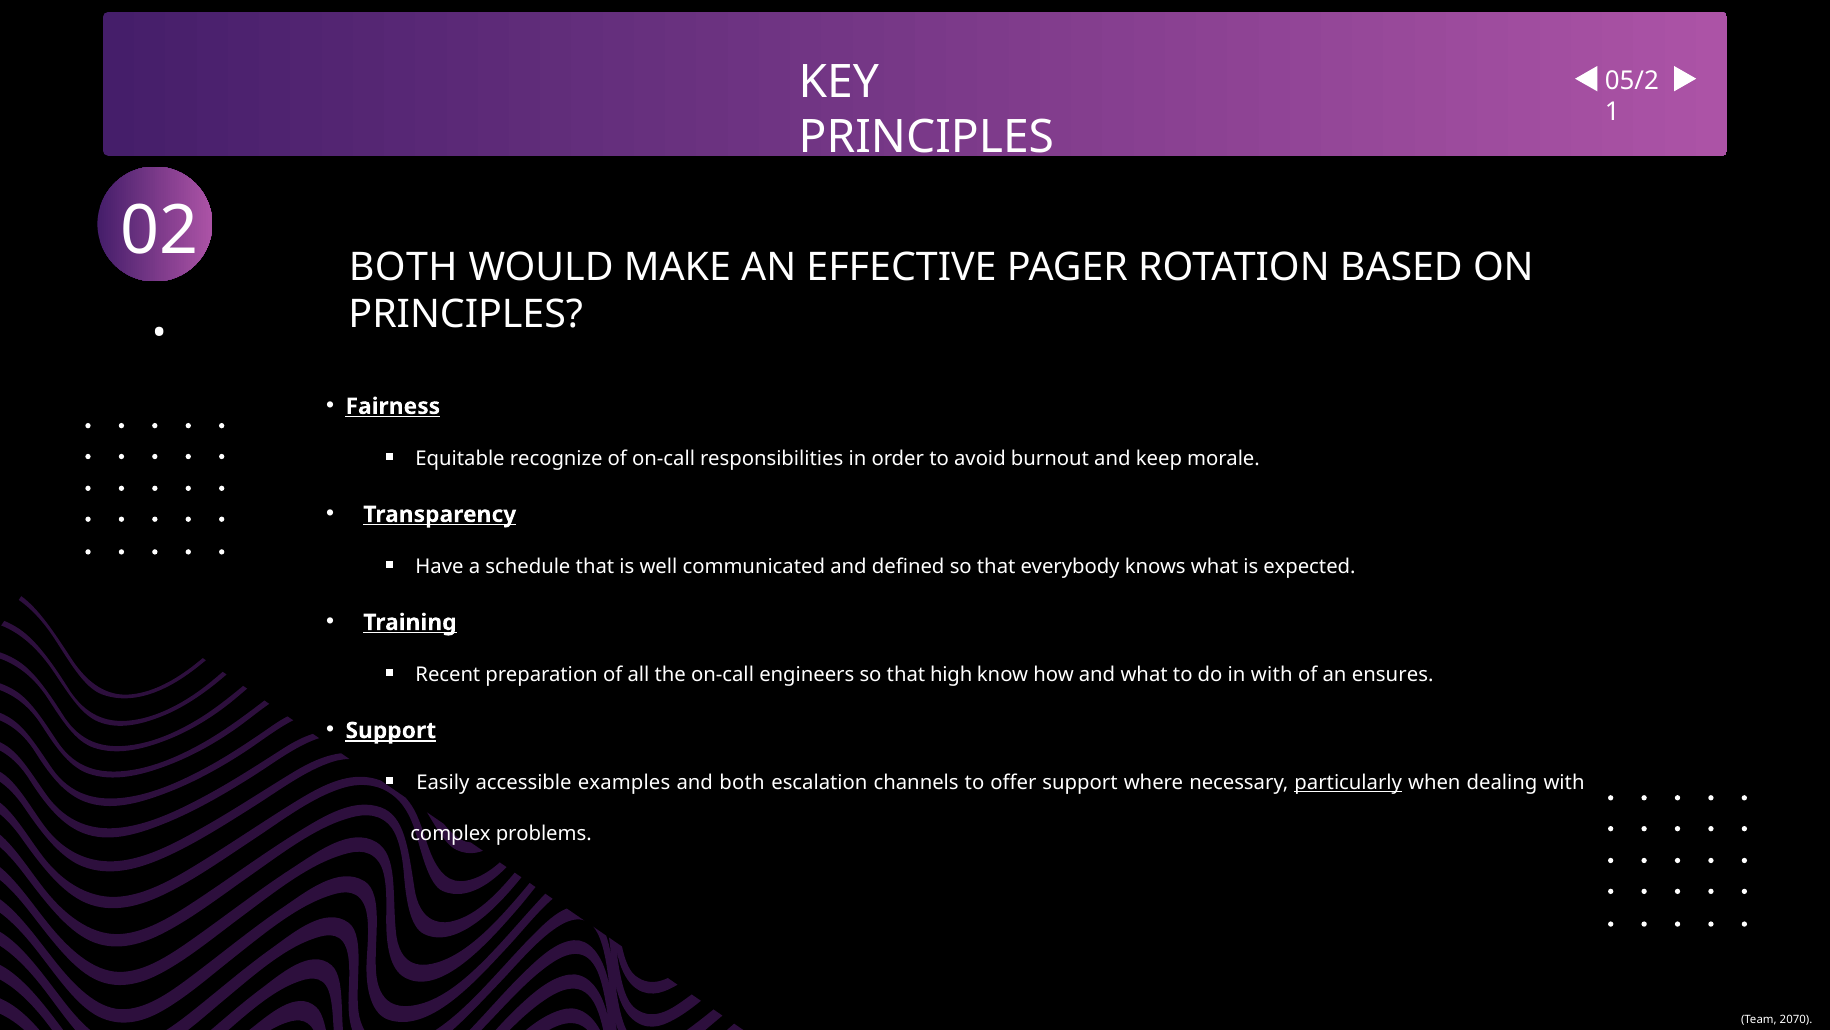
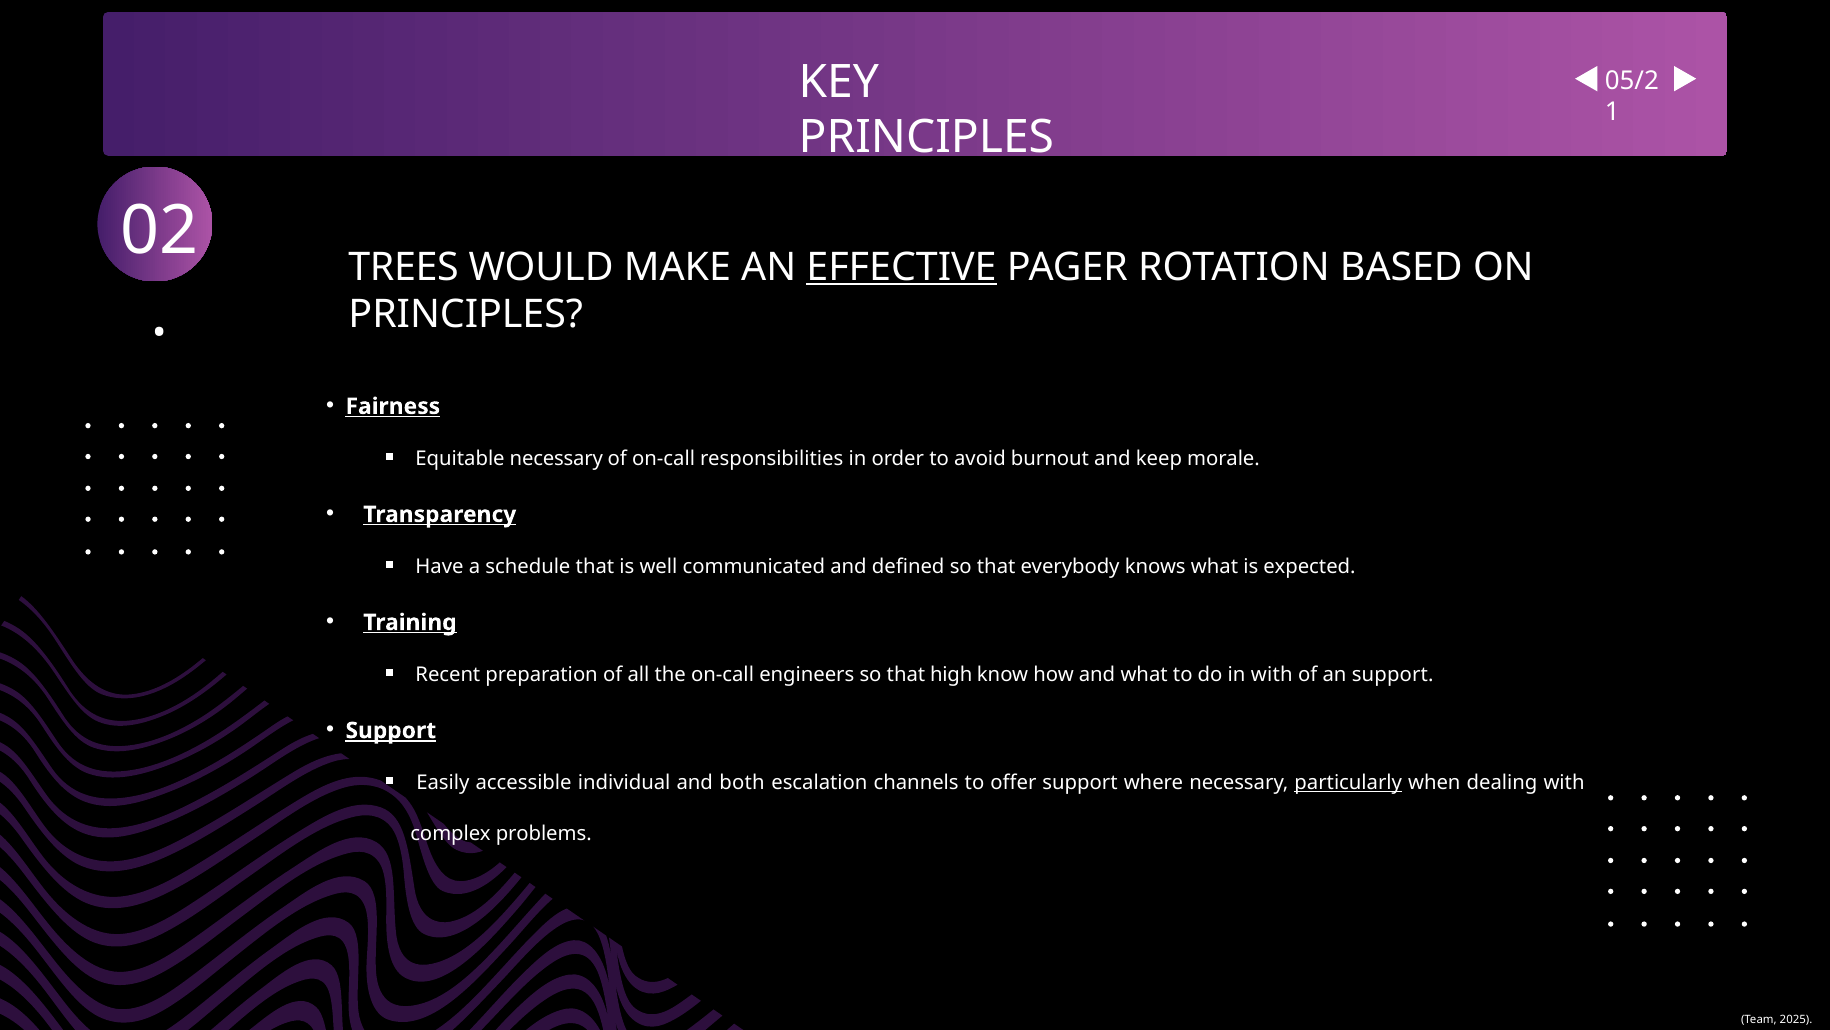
BOTH at (403, 267): BOTH -> TREES
EFFECTIVE underline: none -> present
Equitable recognize: recognize -> necessary
an ensures: ensures -> support
examples: examples -> individual
2070: 2070 -> 2025
